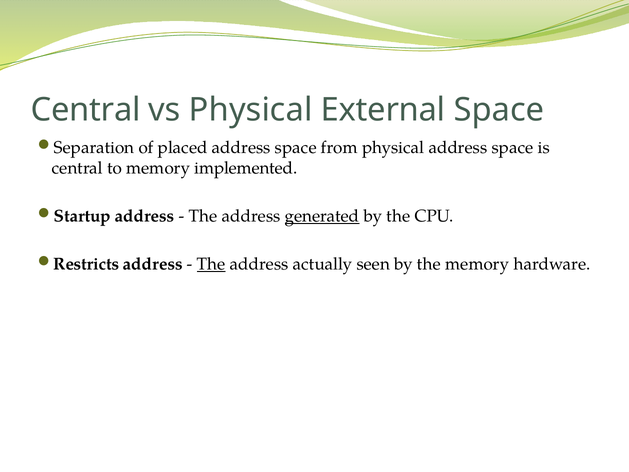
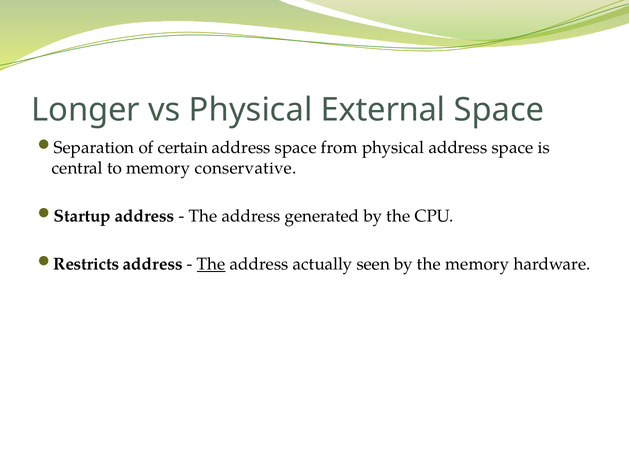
Central at (86, 110): Central -> Longer
placed: placed -> certain
implemented: implemented -> conservative
generated underline: present -> none
